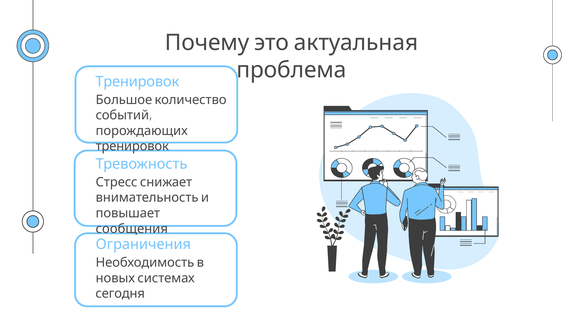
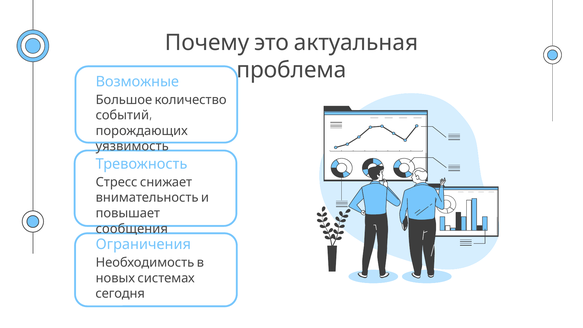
Тренировок at (137, 82): Тренировок -> Возможные
тренировок at (132, 146): тренировок -> уязвимость
